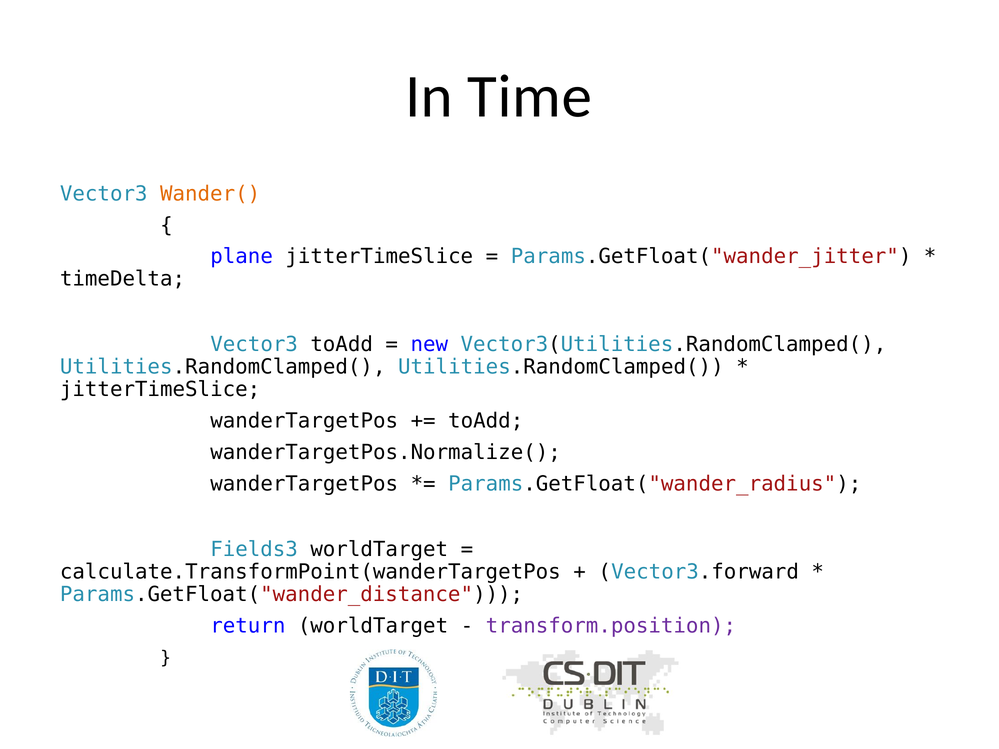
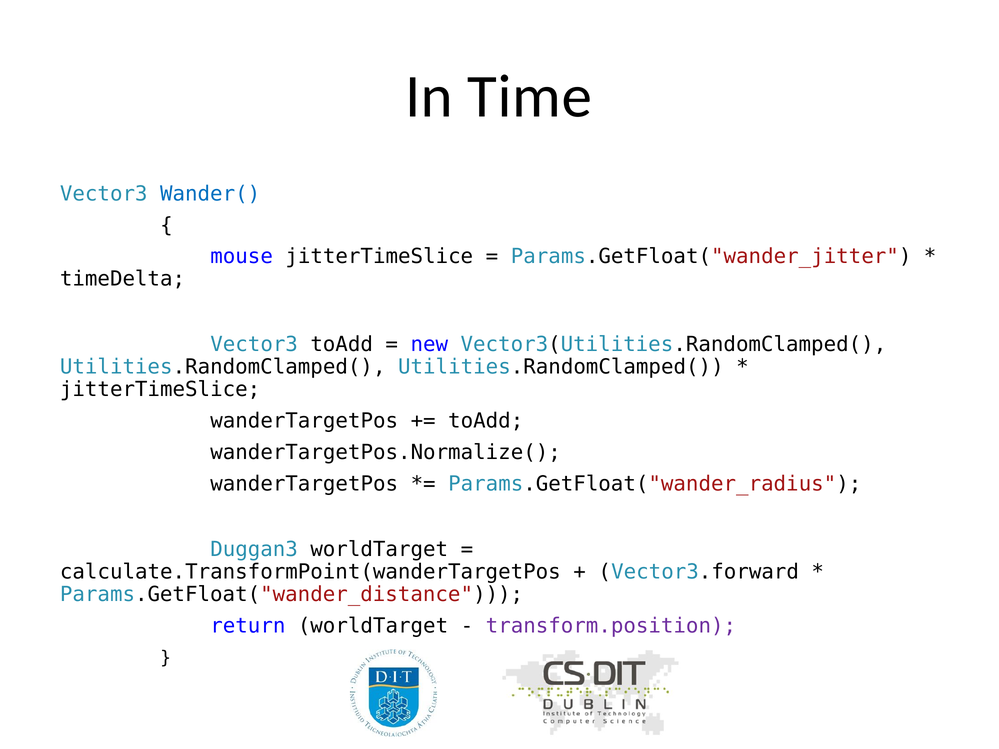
Wander( colour: orange -> blue
plane: plane -> mouse
Fields3: Fields3 -> Duggan3
